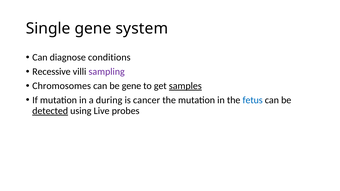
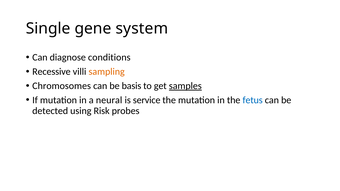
sampling colour: purple -> orange
be gene: gene -> basis
during: during -> neural
cancer: cancer -> service
detected underline: present -> none
Live: Live -> Risk
